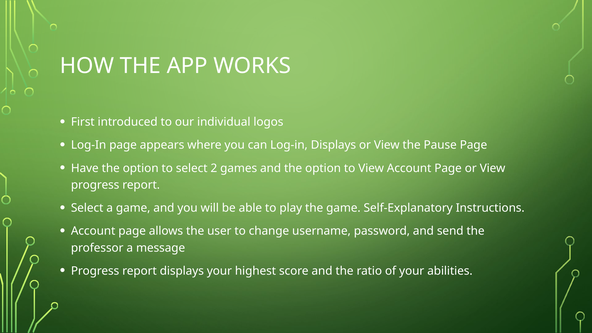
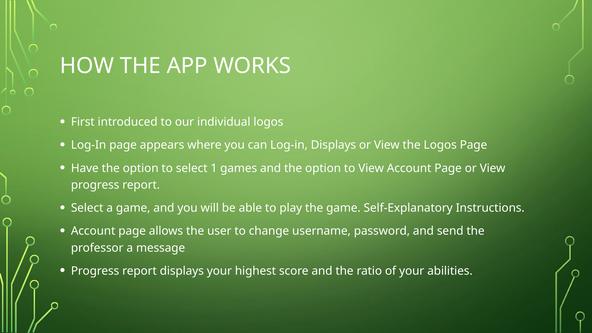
the Pause: Pause -> Logos
2: 2 -> 1
